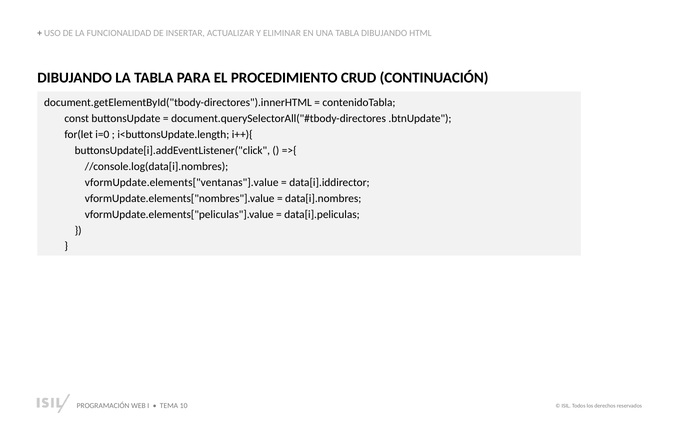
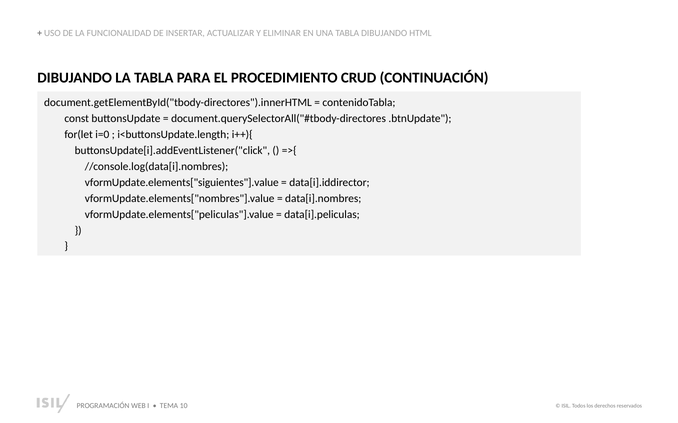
vformUpdate.elements["ventanas"].value: vformUpdate.elements["ventanas"].value -> vformUpdate.elements["siguientes"].value
